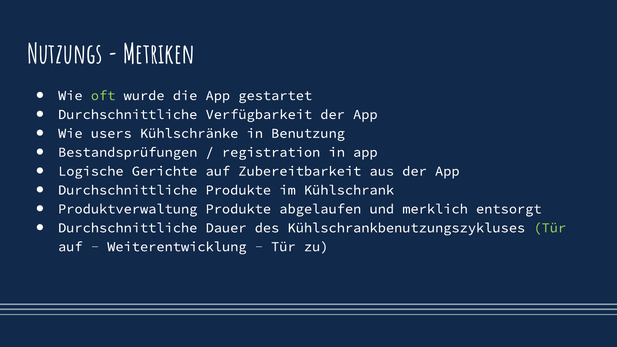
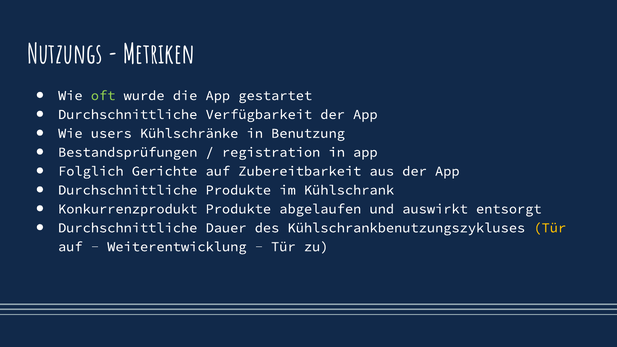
Logische: Logische -> Folglich
Produktverwaltung: Produktverwaltung -> Konkurrenzprodukt
merklich: merklich -> auswirkt
Tür at (550, 228) colour: light green -> yellow
